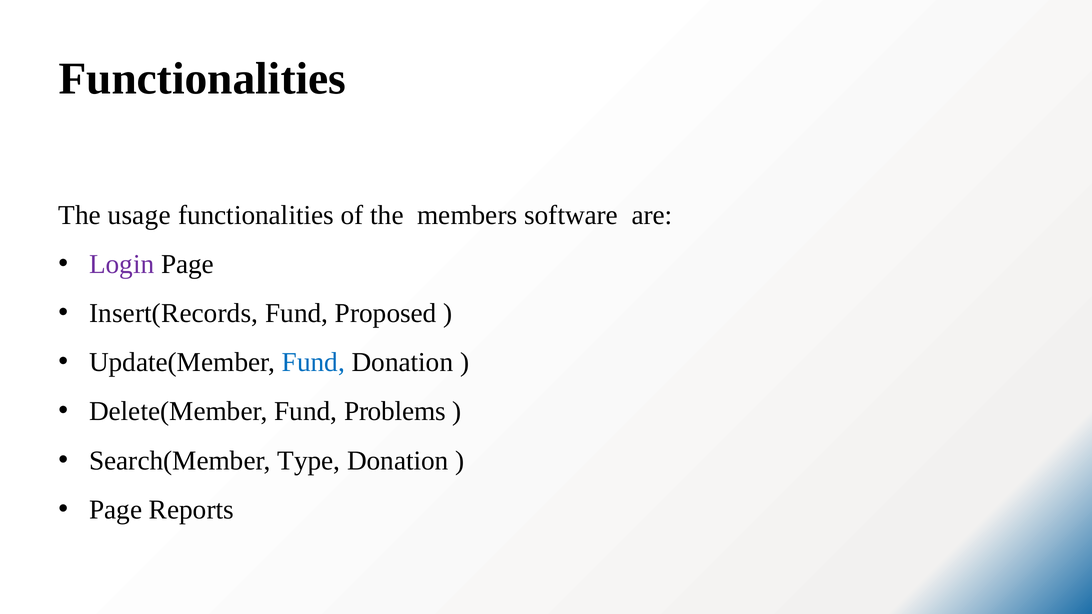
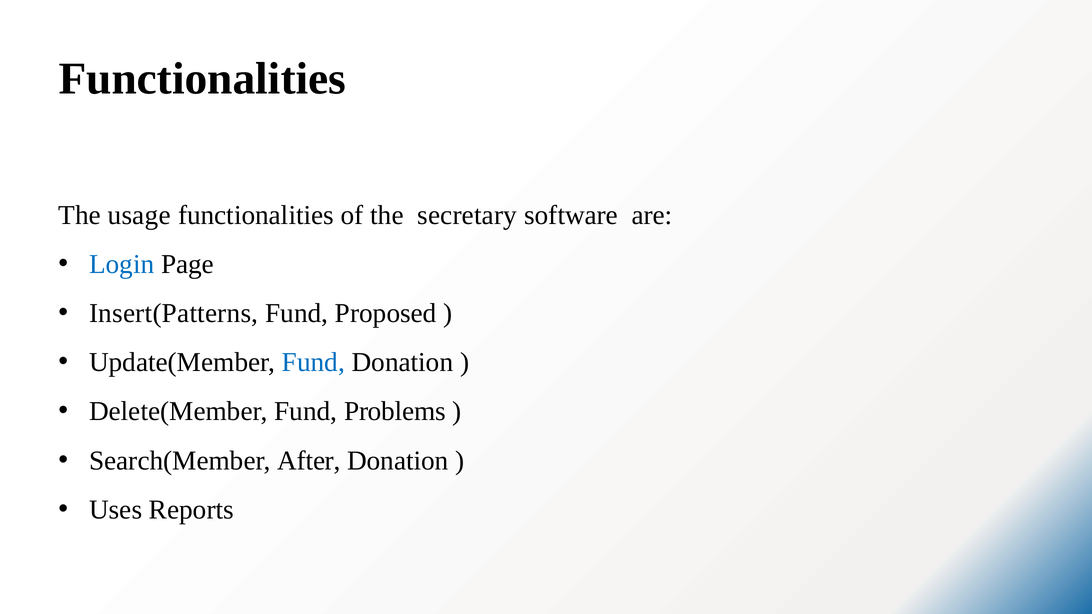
members: members -> secretary
Login colour: purple -> blue
Insert(Records: Insert(Records -> Insert(Patterns
Type: Type -> After
Page at (116, 510): Page -> Uses
